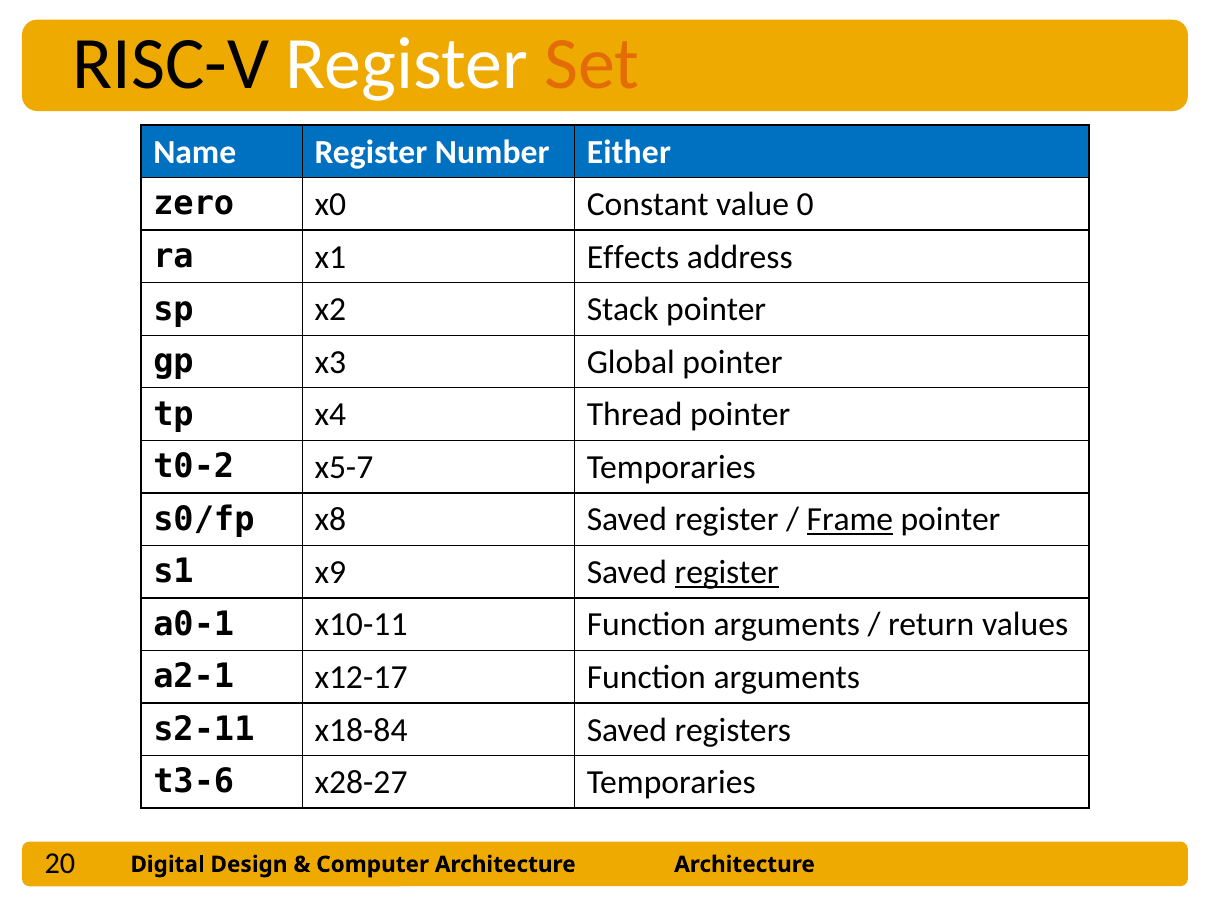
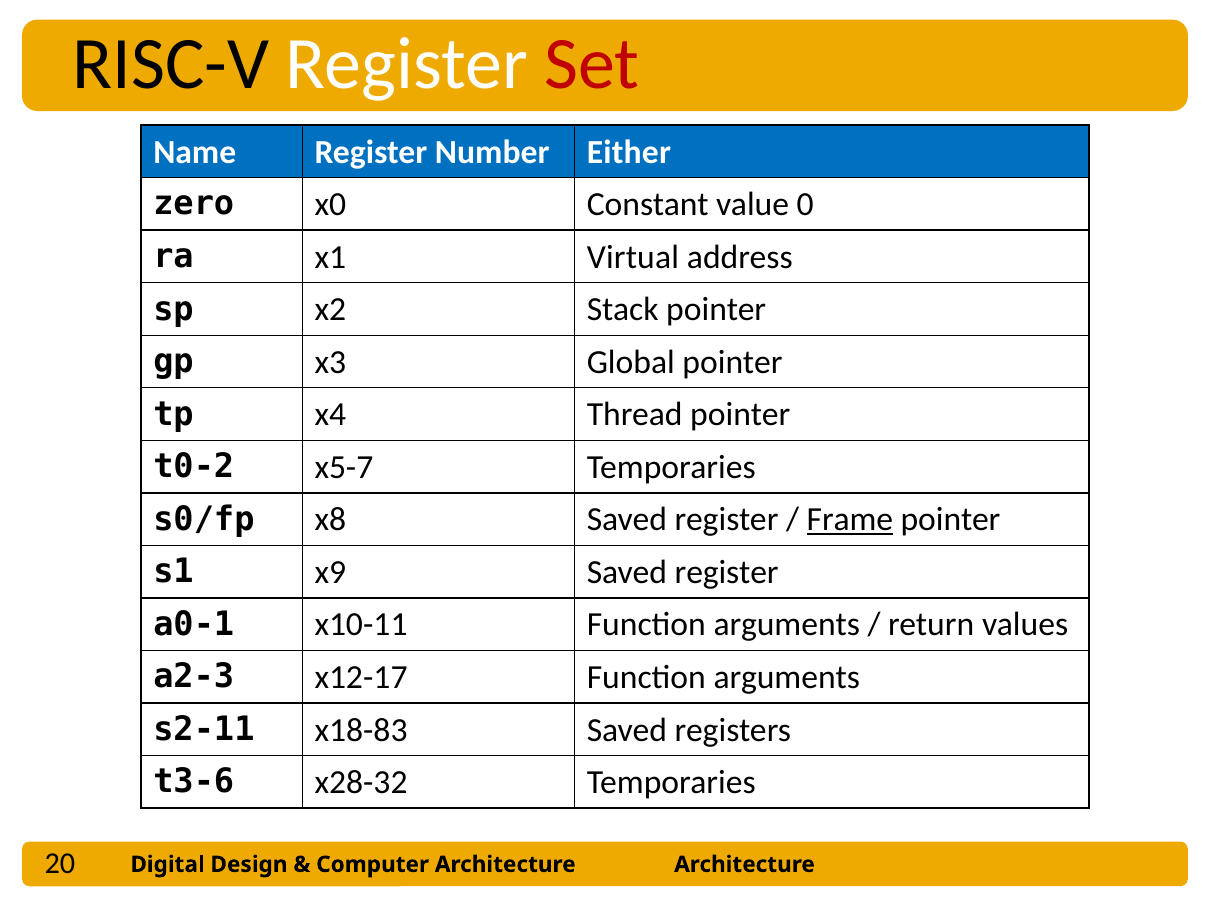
Set colour: orange -> red
Effects: Effects -> Virtual
register at (727, 572) underline: present -> none
a2-1: a2-1 -> a2-3
x18-84: x18-84 -> x18-83
x28-27: x28-27 -> x28-32
